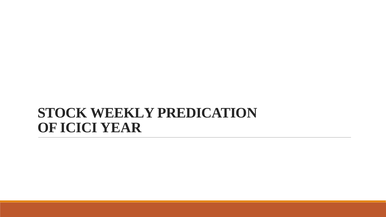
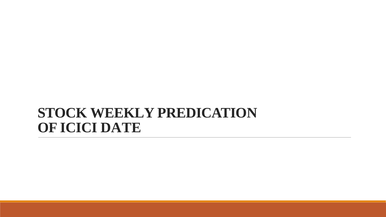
YEAR: YEAR -> DATE
